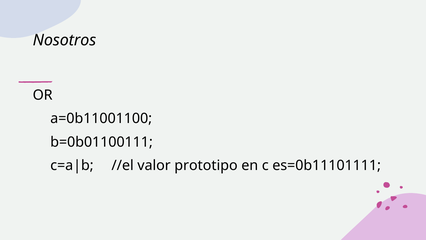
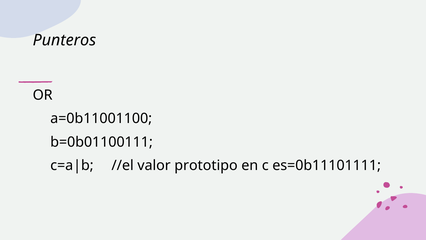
Nosotros: Nosotros -> Punteros
